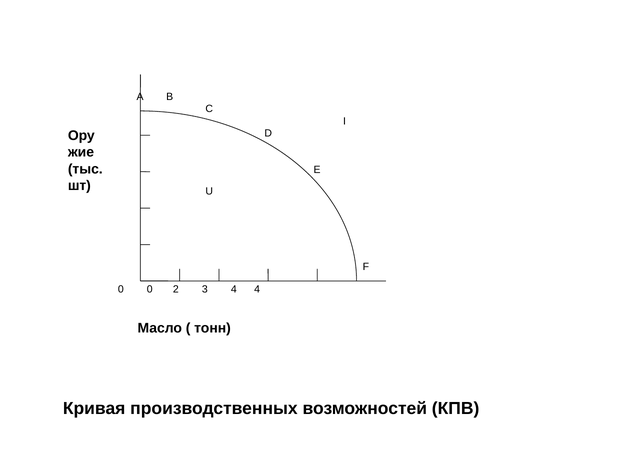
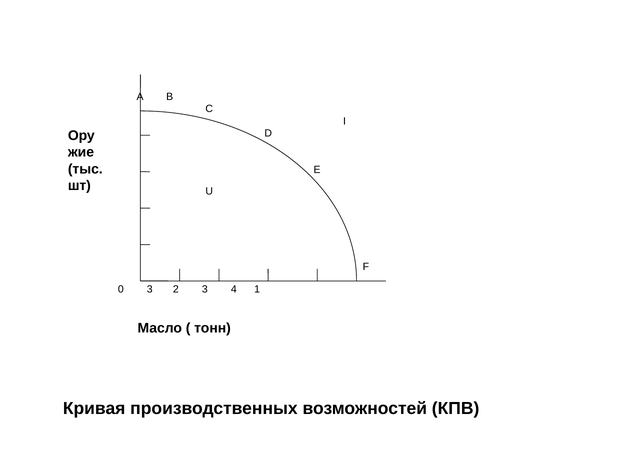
0 0: 0 -> 3
4 4: 4 -> 1
